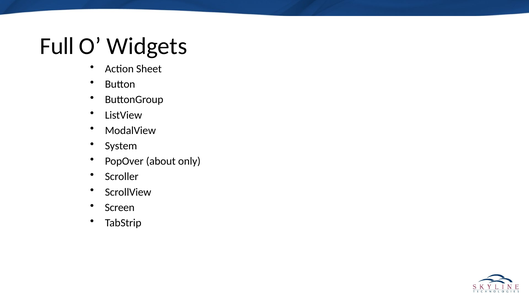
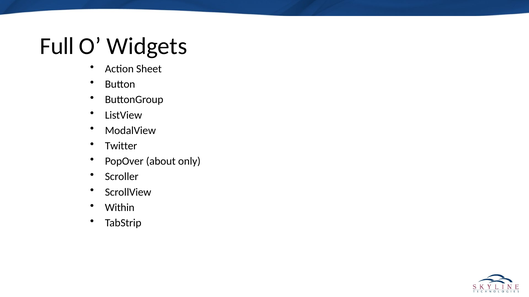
System: System -> Twitter
Screen: Screen -> Within
